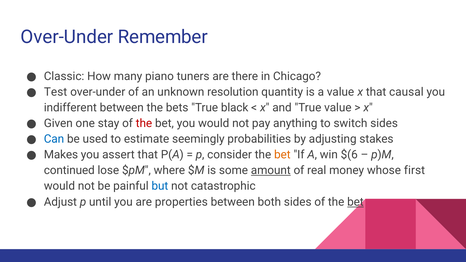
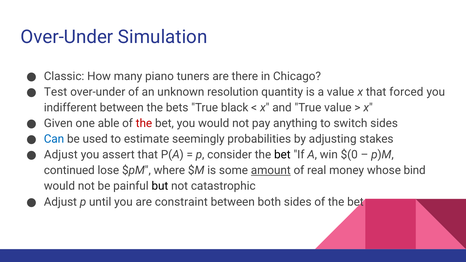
Remember: Remember -> Simulation
causal: causal -> forced
stay: stay -> able
Makes at (61, 155): Makes -> Adjust
bet at (282, 155) colour: orange -> black
$(6: $(6 -> $(0
first: first -> bind
but colour: blue -> black
properties: properties -> constraint
bet at (355, 202) underline: present -> none
